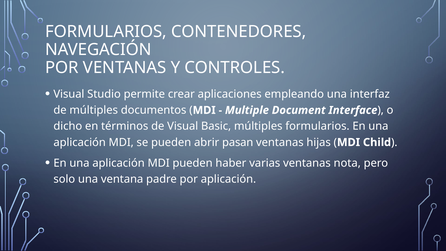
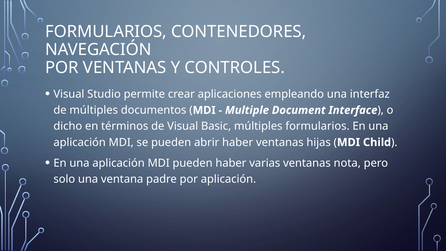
abrir pasan: pasan -> haber
